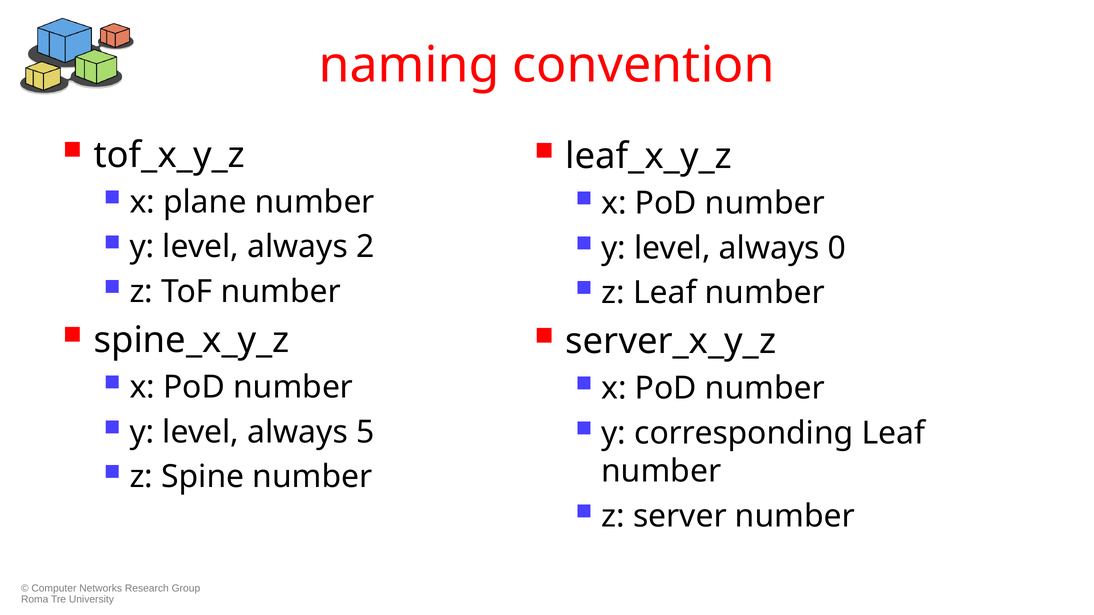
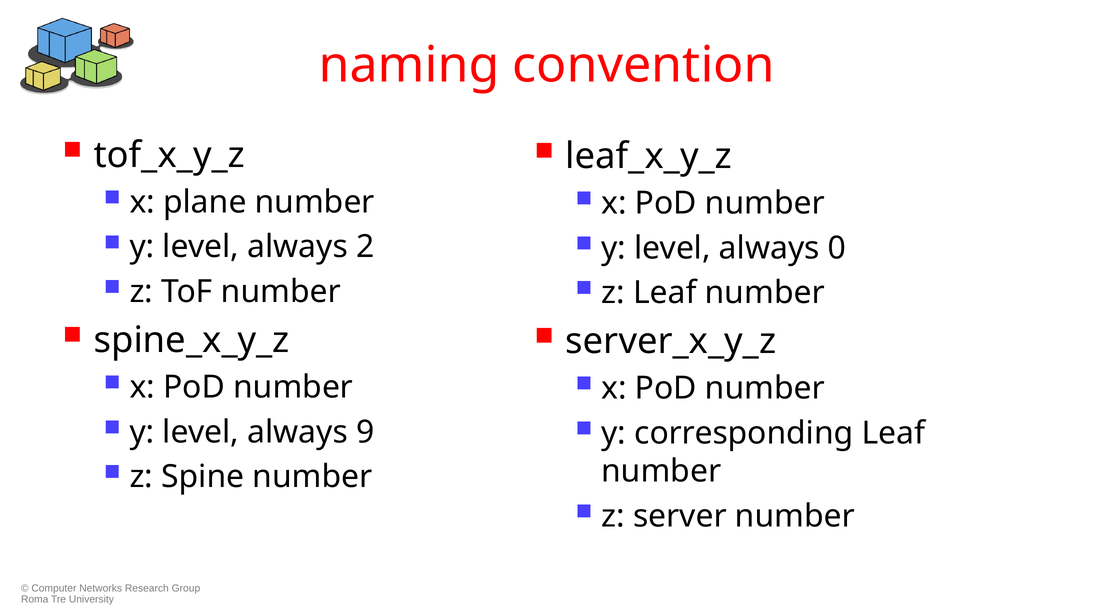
5: 5 -> 9
